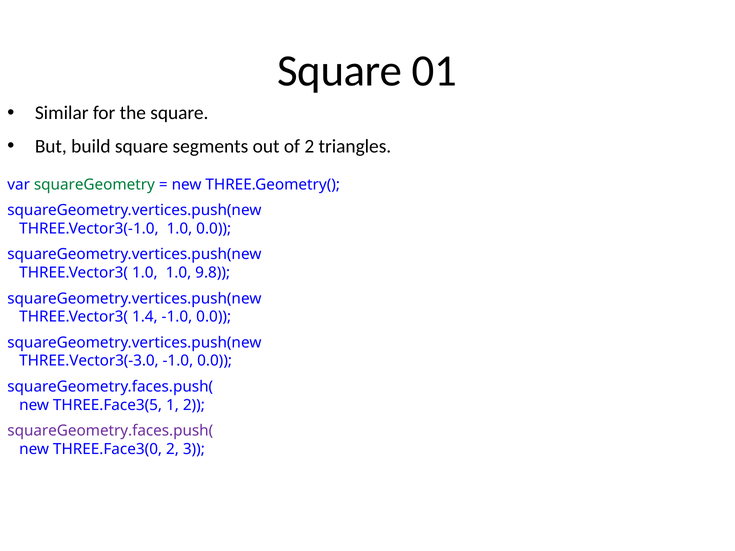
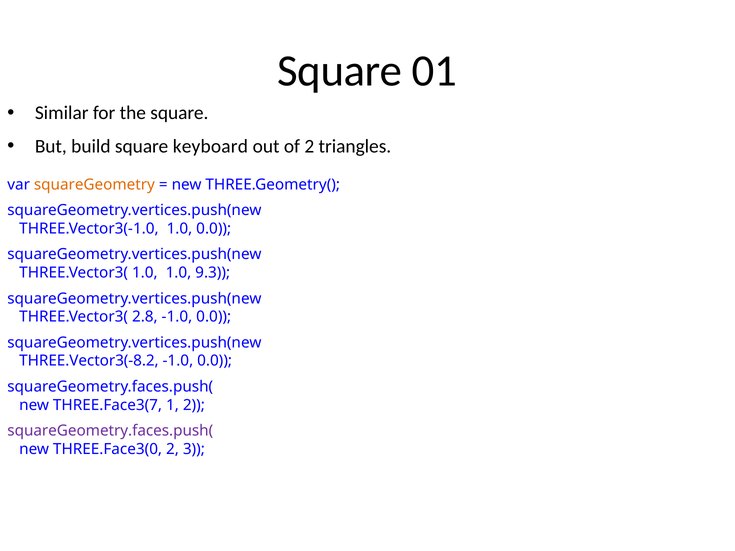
segments: segments -> keyboard
squareGeometry colour: green -> orange
9.8: 9.8 -> 9.3
1.4: 1.4 -> 2.8
THREE.Vector3(-3.0: THREE.Vector3(-3.0 -> THREE.Vector3(-8.2
THREE.Face3(5: THREE.Face3(5 -> THREE.Face3(7
